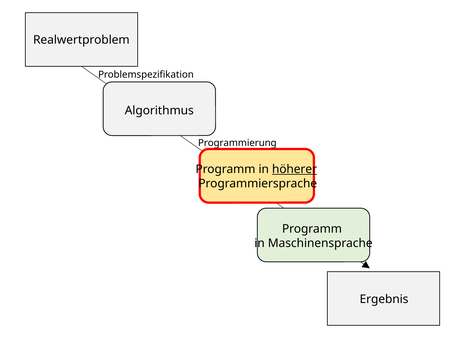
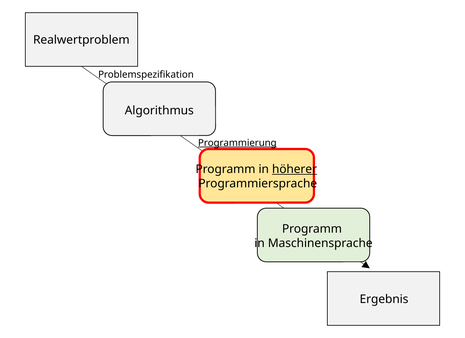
Programmierung underline: none -> present
